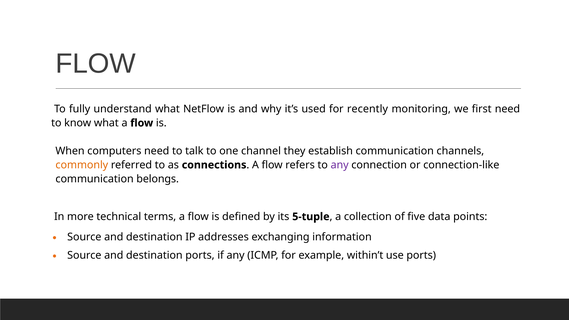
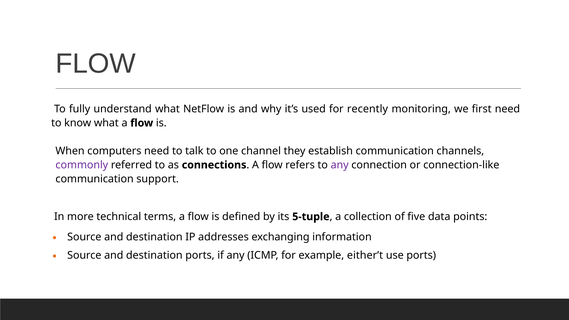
commonly colour: orange -> purple
belongs: belongs -> support
within’t: within’t -> either’t
